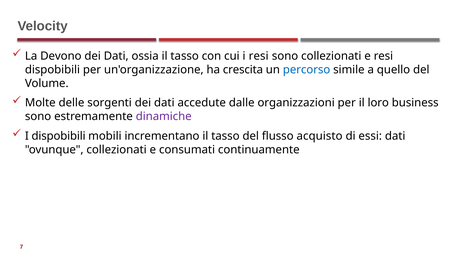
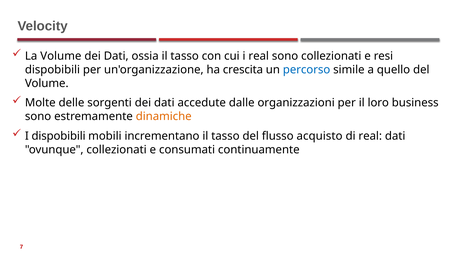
La Devono: Devono -> Volume
i resi: resi -> real
dinamiche colour: purple -> orange
di essi: essi -> real
